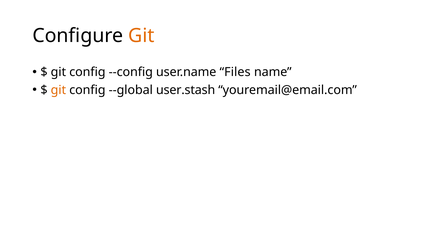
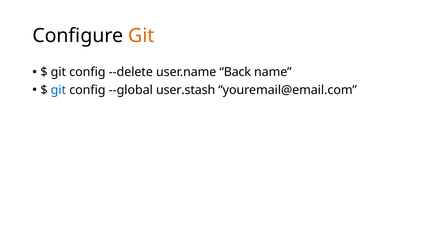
--config: --config -> --delete
Files: Files -> Back
git at (58, 90) colour: orange -> blue
